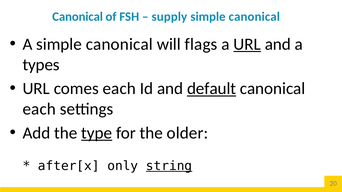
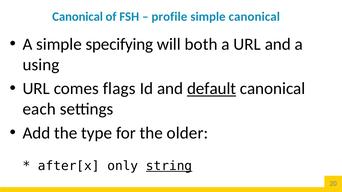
supply: supply -> profile
A simple canonical: canonical -> specifying
flags: flags -> both
URL at (247, 44) underline: present -> none
types: types -> using
comes each: each -> flags
type underline: present -> none
